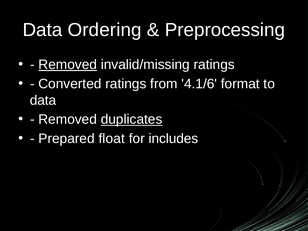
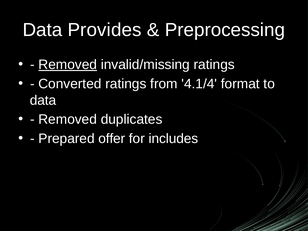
Ordering: Ordering -> Provides
4.1/6: 4.1/6 -> 4.1/4
duplicates underline: present -> none
float: float -> offer
